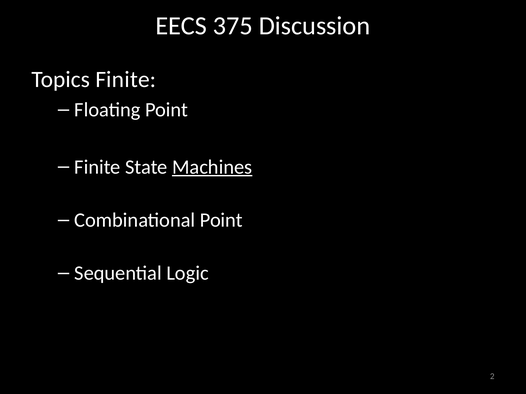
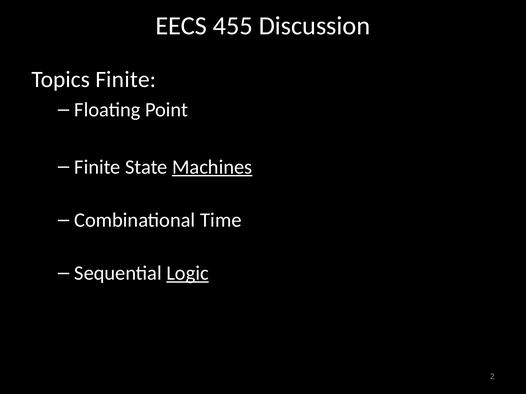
375: 375 -> 455
Combinational Point: Point -> Time
Logic underline: none -> present
